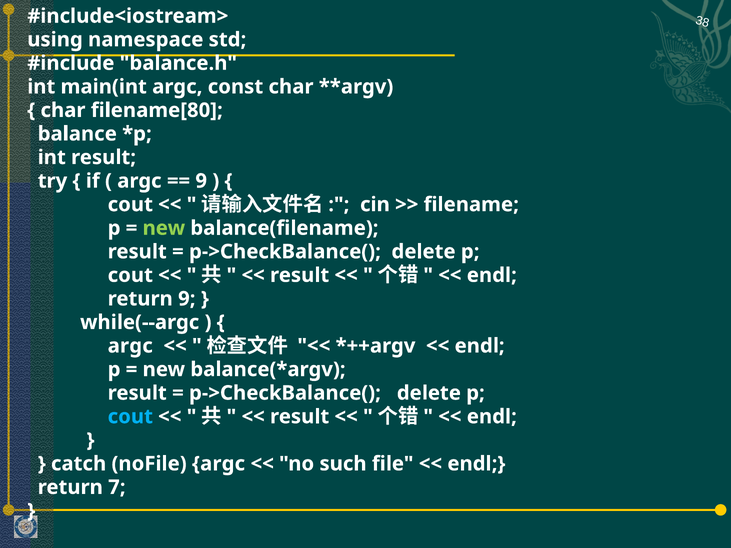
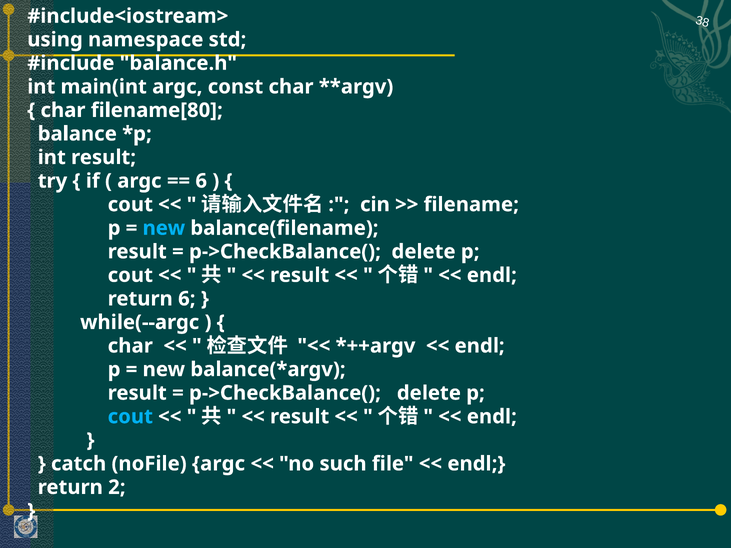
9 at (201, 181): 9 -> 6
new at (164, 228) colour: light green -> light blue
return 9: 9 -> 6
argc at (130, 346): argc -> char
7: 7 -> 2
